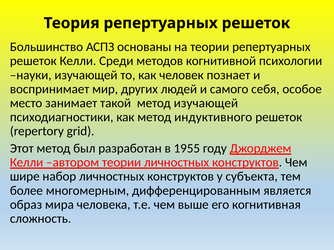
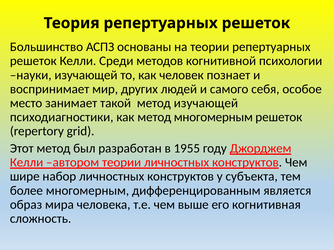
метод индуктивного: индуктивного -> многомерным
